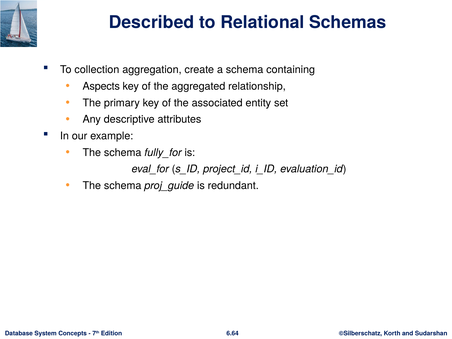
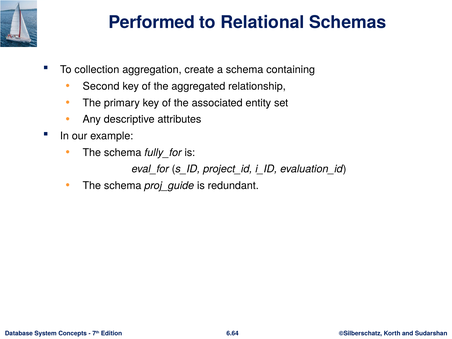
Described: Described -> Performed
Aspects: Aspects -> Second
